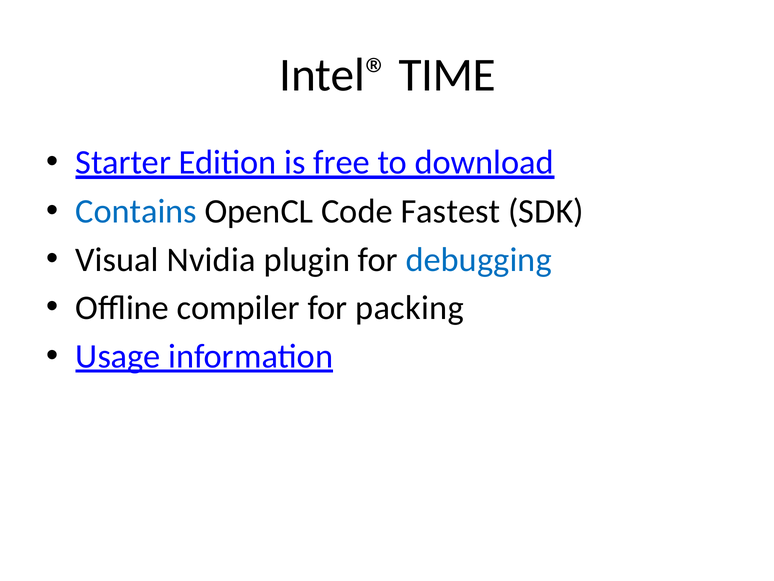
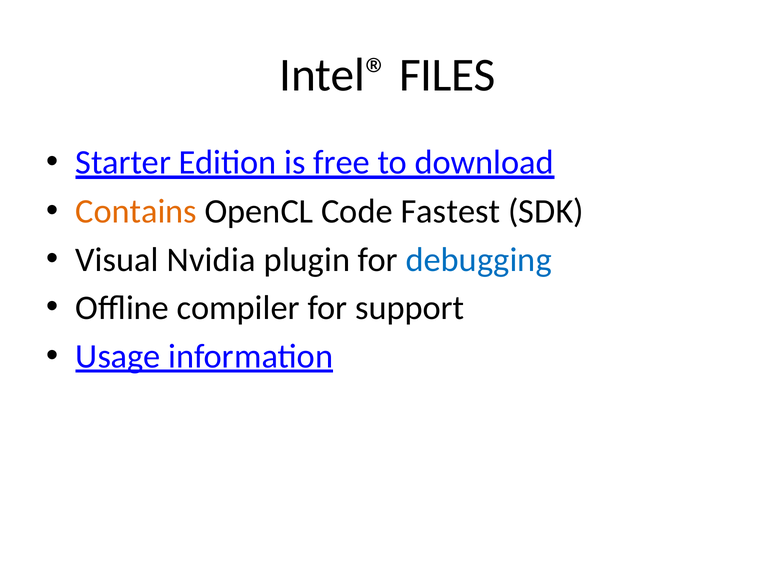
TIME: TIME -> FILES
Contains colour: blue -> orange
packing: packing -> support
